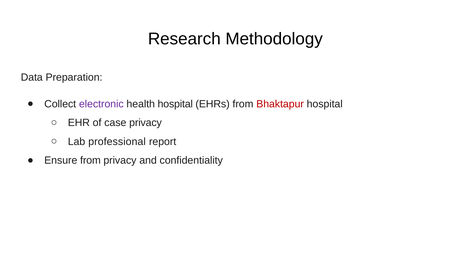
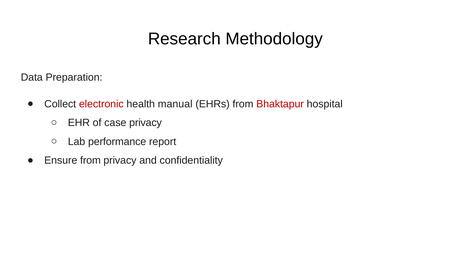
electronic colour: purple -> red
health hospital: hospital -> manual
professional: professional -> performance
